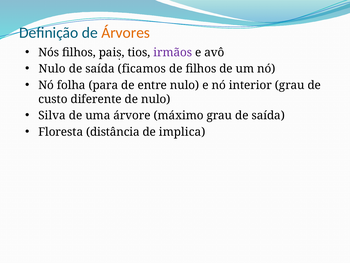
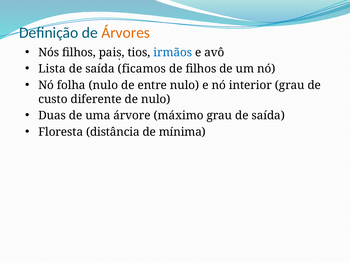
irmãos colour: purple -> blue
Nulo at (52, 69): Nulo -> Lista
folha para: para -> nulo
Silva: Silva -> Duas
implica: implica -> mínima
